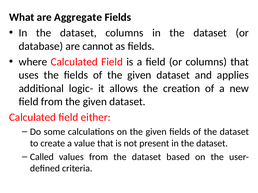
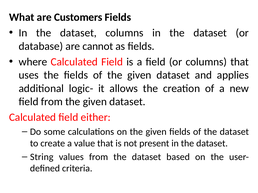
Aggregate: Aggregate -> Customers
Called: Called -> String
